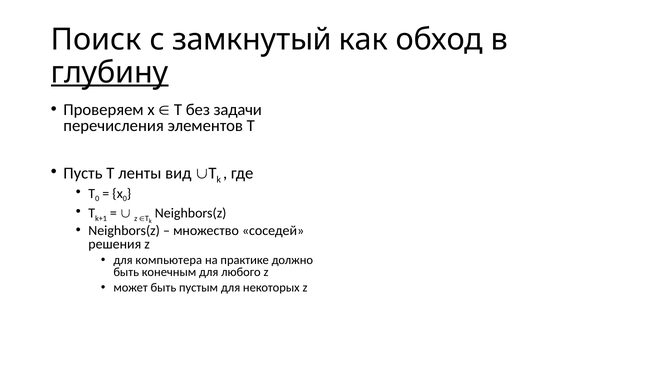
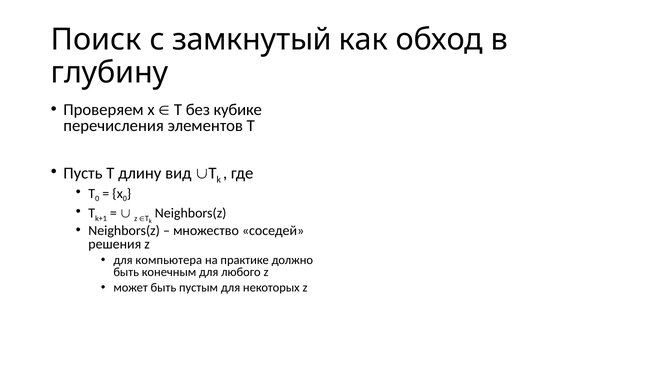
глубину at (110, 73) underline: present -> none
задачи: задачи -> кубике
ленты: ленты -> длину
